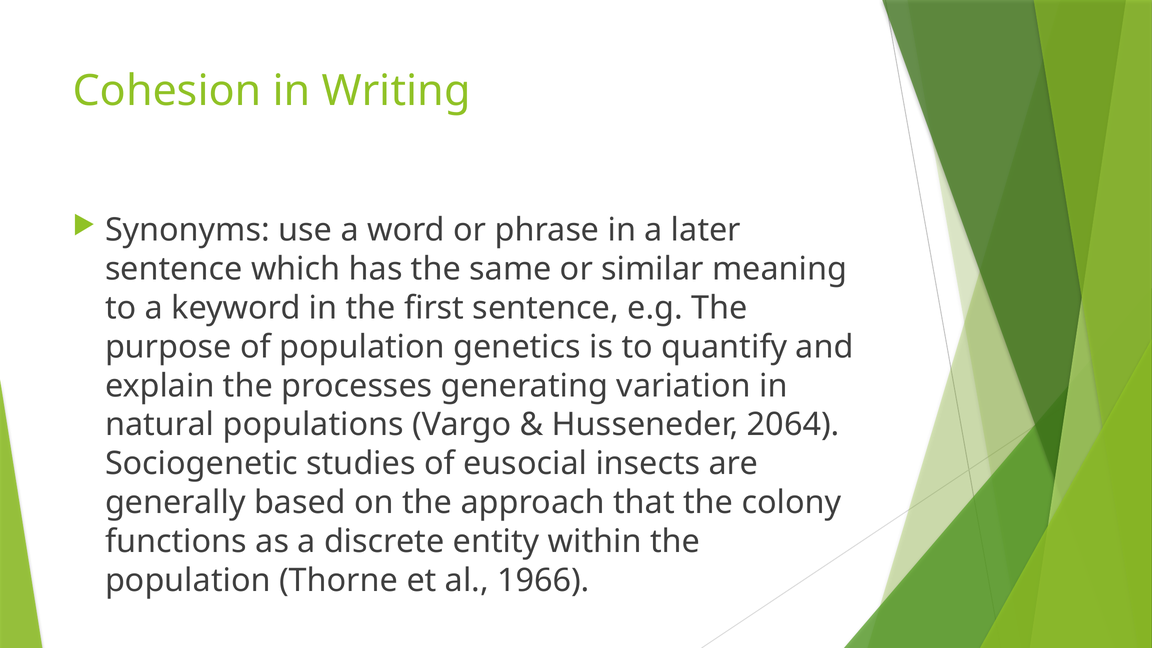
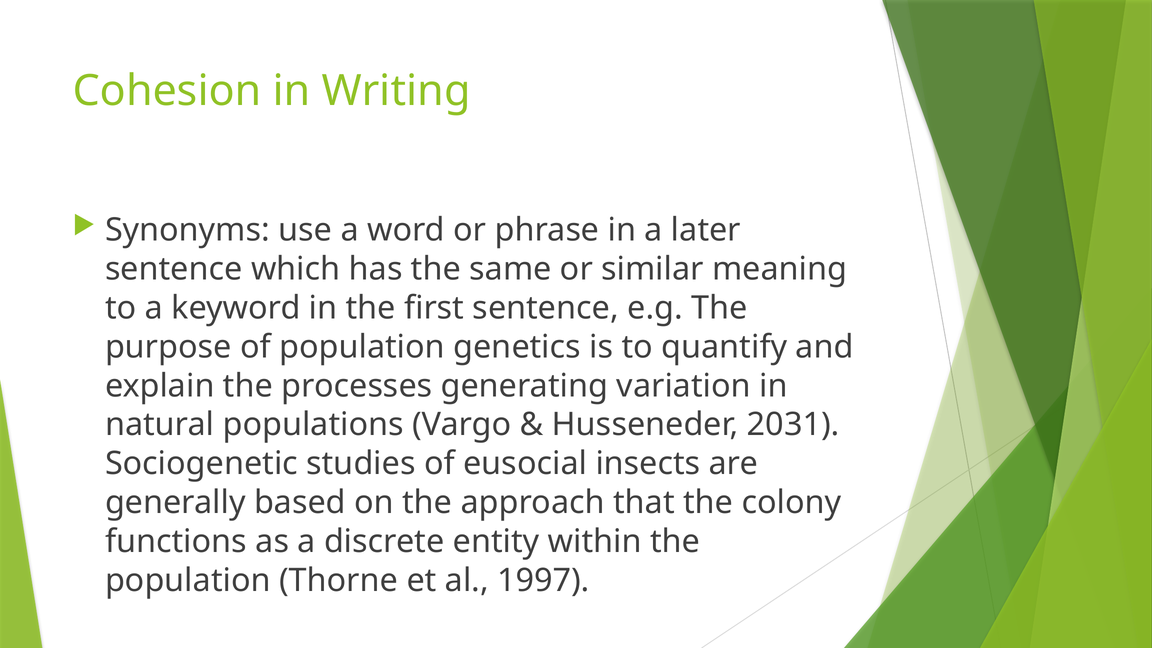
2064: 2064 -> 2031
1966: 1966 -> 1997
